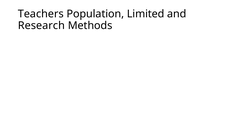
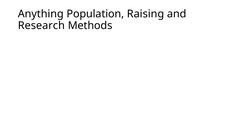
Teachers: Teachers -> Anything
Limited: Limited -> Raising
